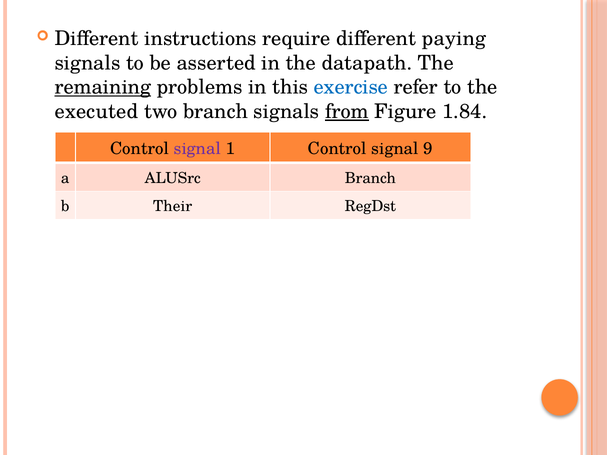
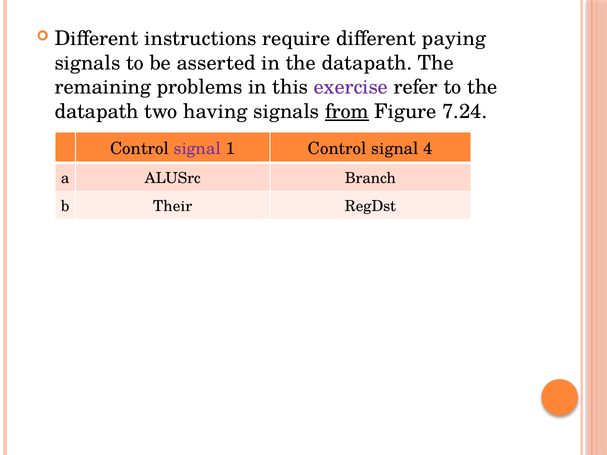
remaining underline: present -> none
exercise colour: blue -> purple
executed at (96, 112): executed -> datapath
two branch: branch -> having
1.84: 1.84 -> 7.24
9: 9 -> 4
